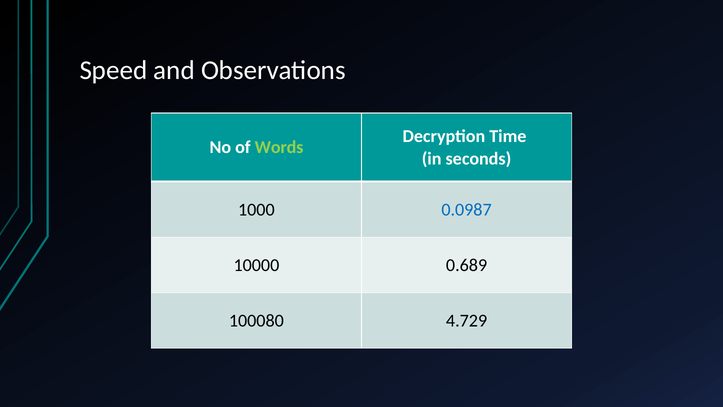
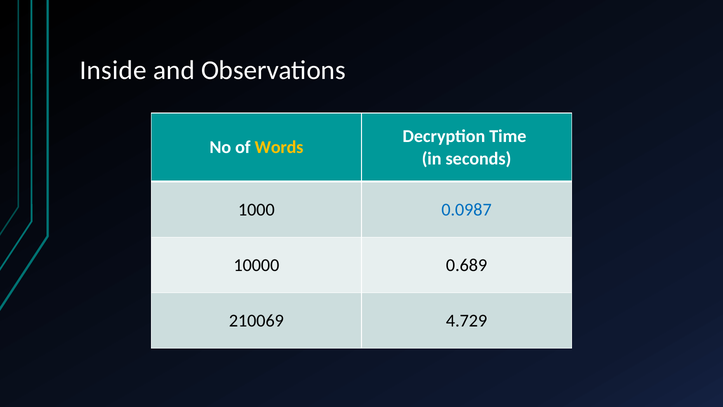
Speed: Speed -> Inside
Words colour: light green -> yellow
100080: 100080 -> 210069
